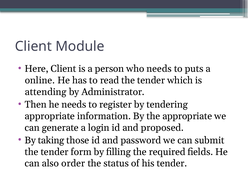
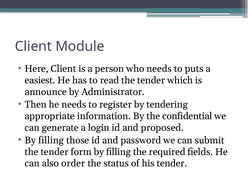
online: online -> easiest
attending: attending -> announce
the appropriate: appropriate -> confidential
taking at (51, 140): taking -> filling
